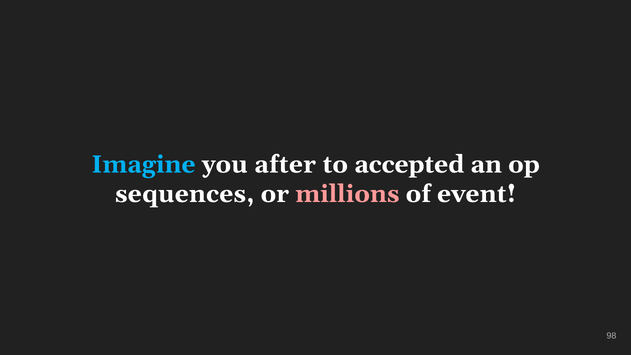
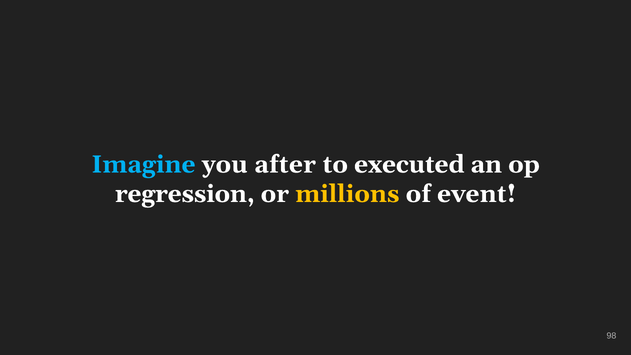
accepted: accepted -> executed
sequences: sequences -> regression
millions colour: pink -> yellow
